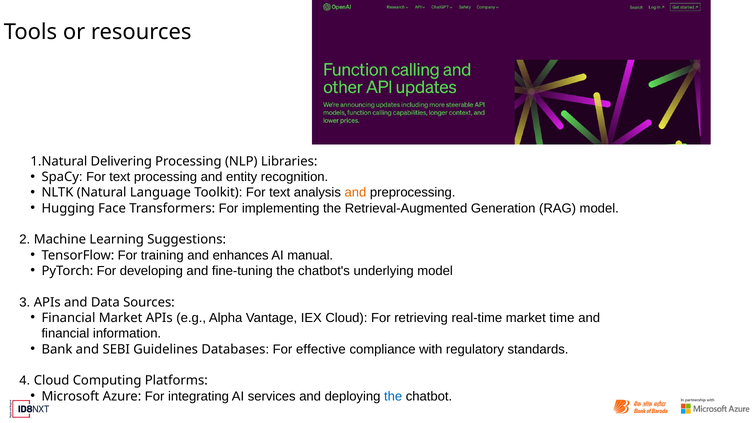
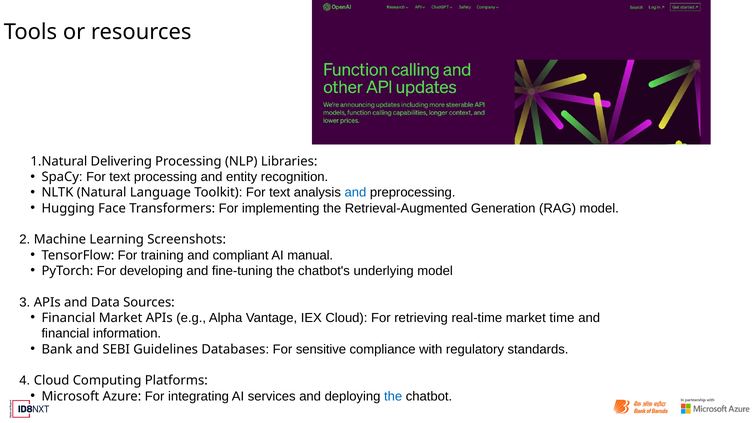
and at (355, 193) colour: orange -> blue
Suggestions: Suggestions -> Screenshots
enhances: enhances -> compliant
effective: effective -> sensitive
